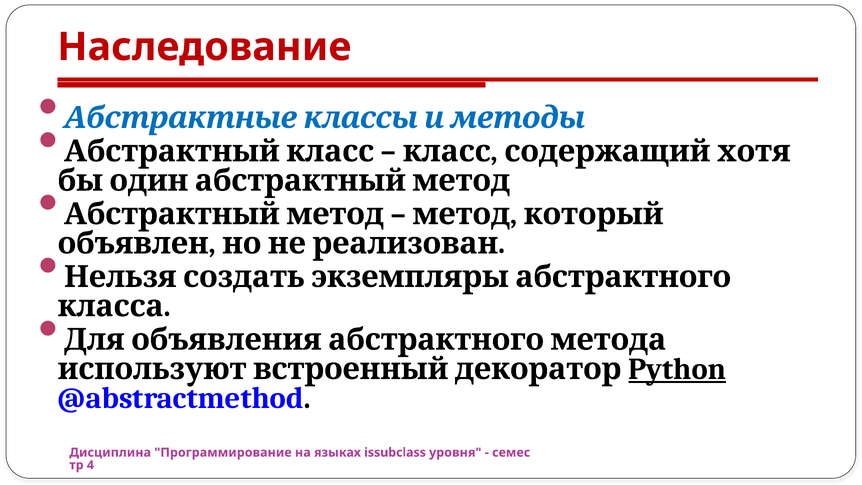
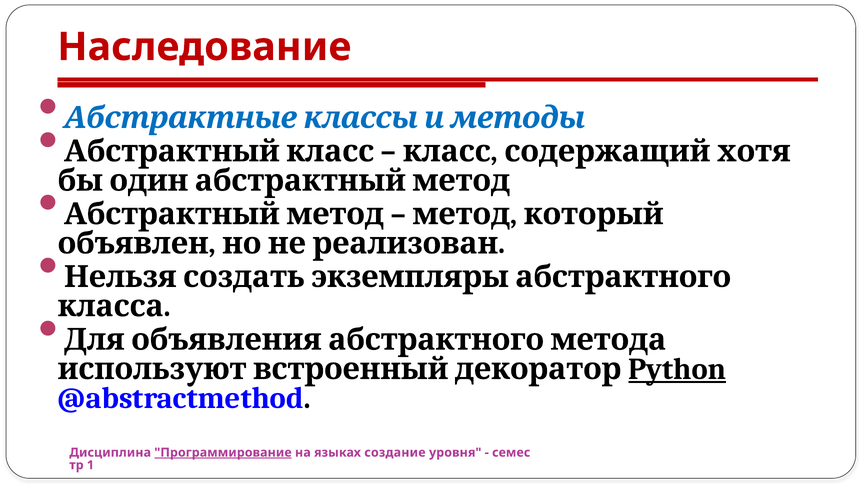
Программирование underline: none -> present
issubclass: issubclass -> создание
4: 4 -> 1
